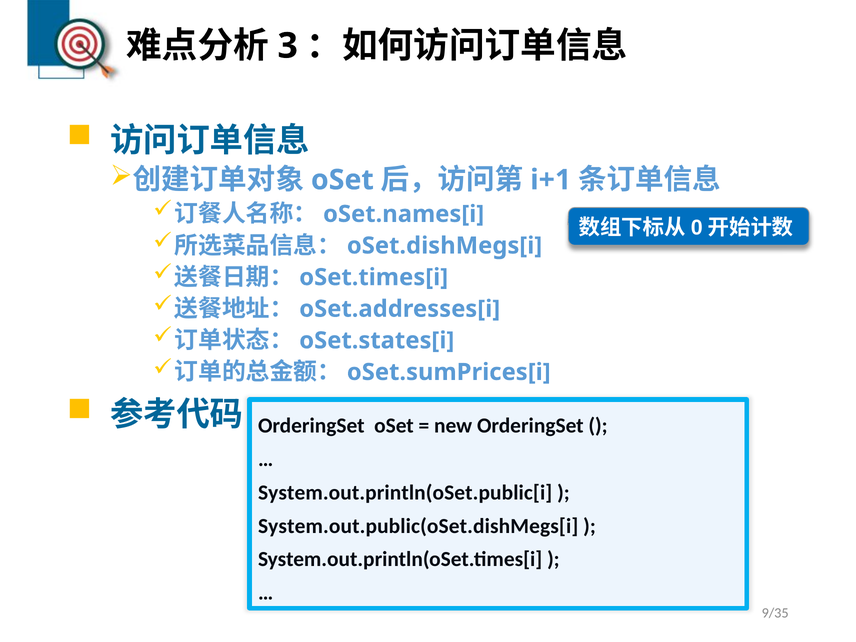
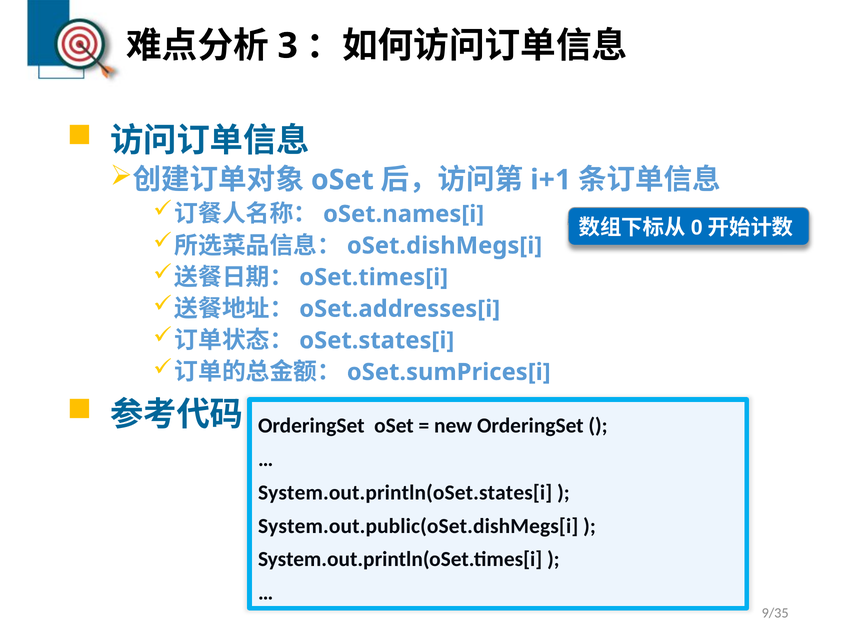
System.out.println(oSet.public[i: System.out.println(oSet.public[i -> System.out.println(oSet.states[i
